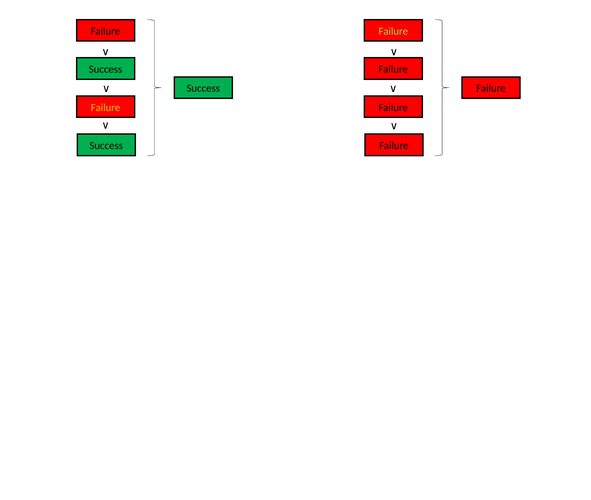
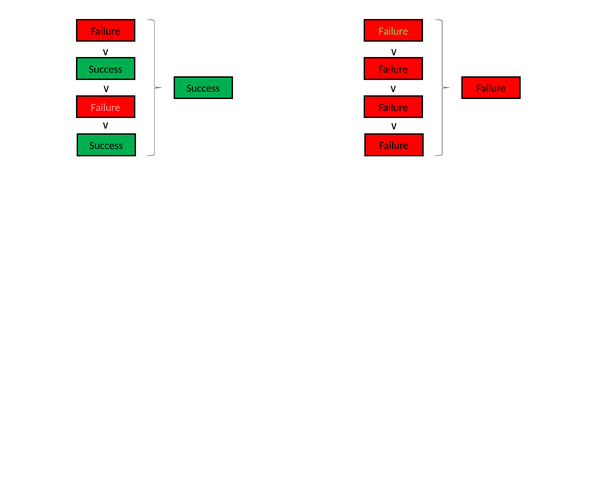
Failure at (106, 108) colour: yellow -> pink
